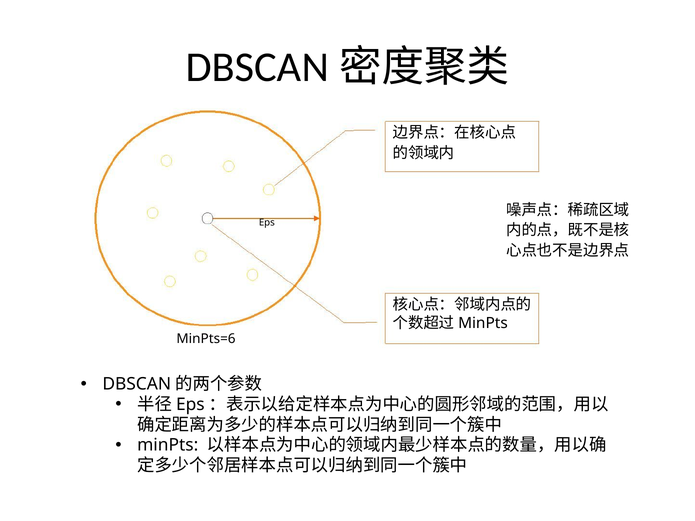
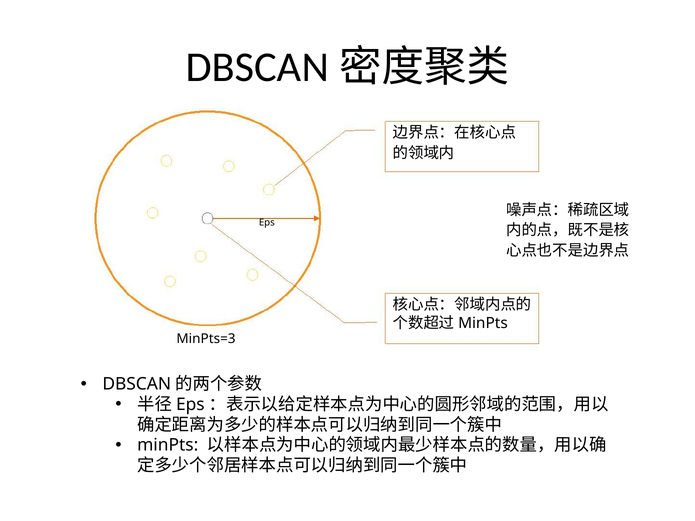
MinPts=6: MinPts=6 -> MinPts=3
